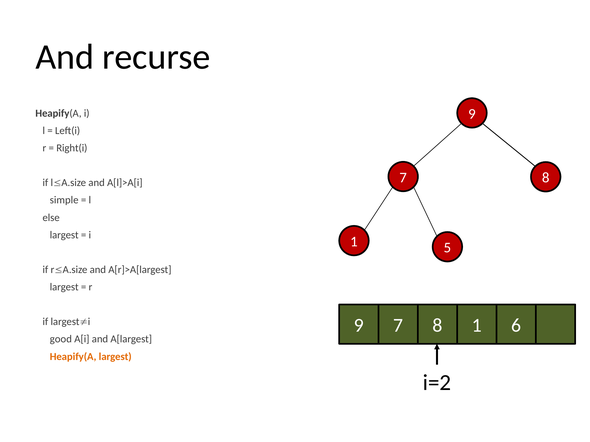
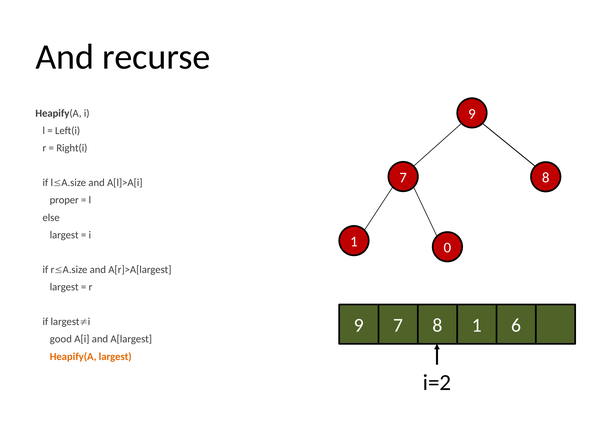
simple: simple -> proper
5: 5 -> 0
